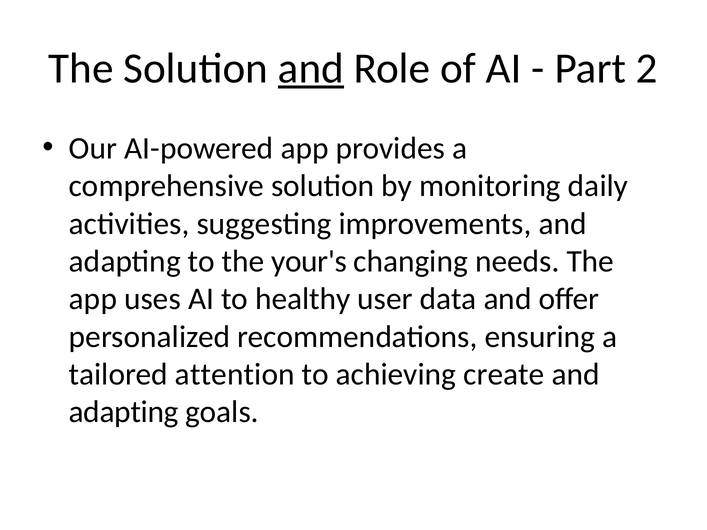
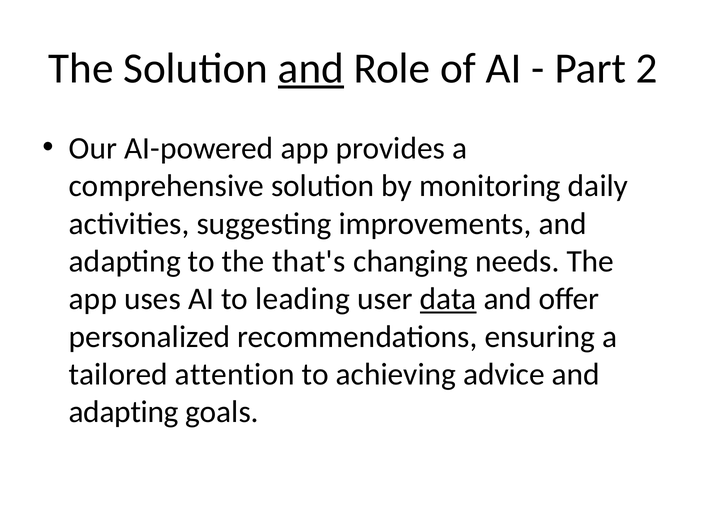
your's: your's -> that's
healthy: healthy -> leading
data underline: none -> present
create: create -> advice
